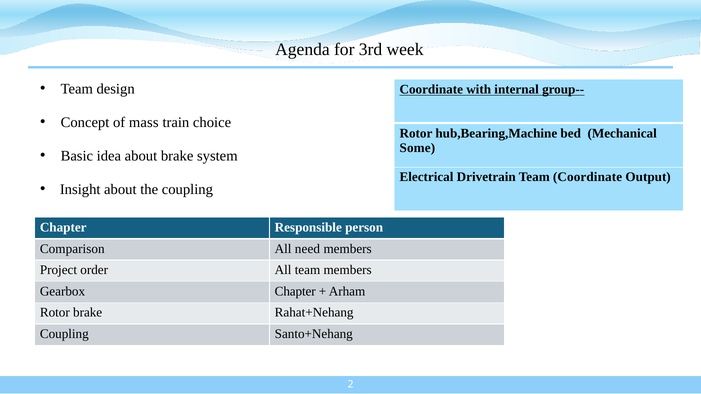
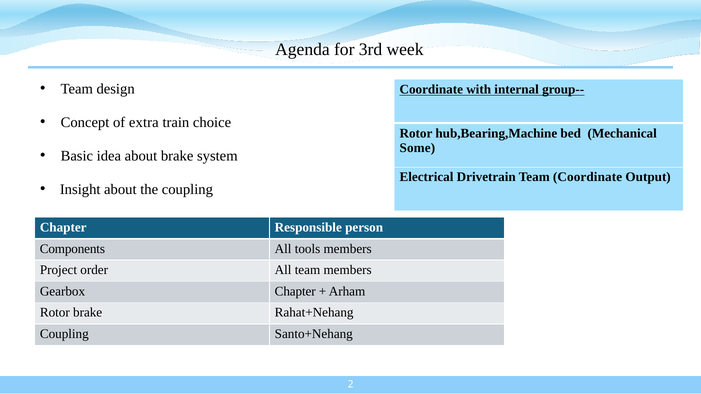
mass: mass -> extra
Comparison: Comparison -> Components
need: need -> tools
